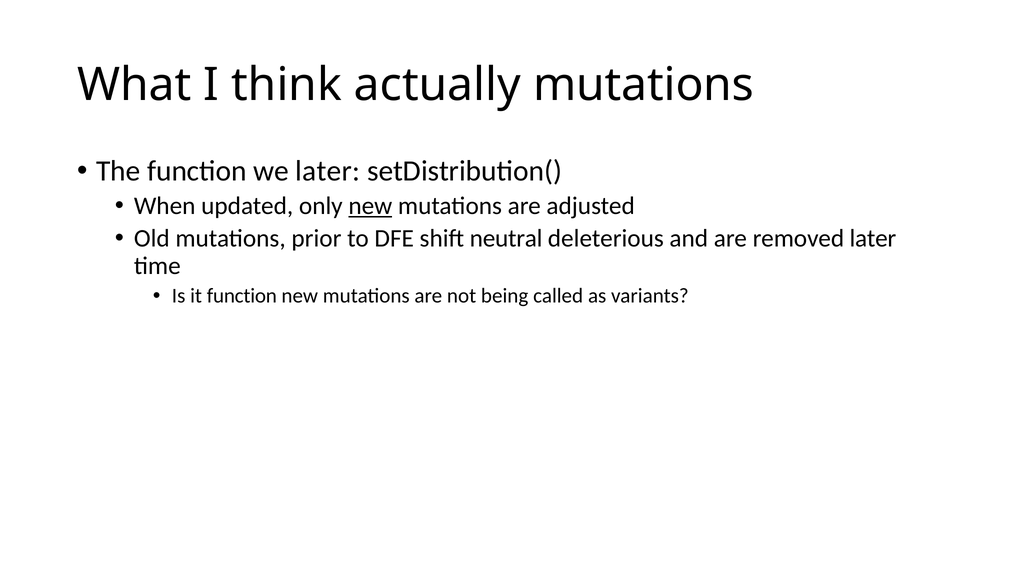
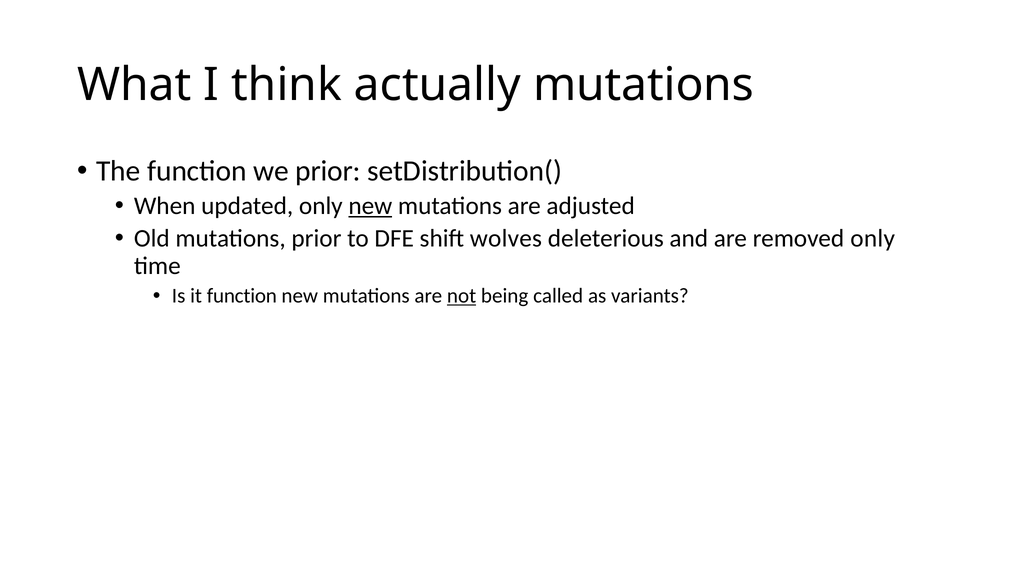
we later: later -> prior
neutral: neutral -> wolves
removed later: later -> only
not underline: none -> present
